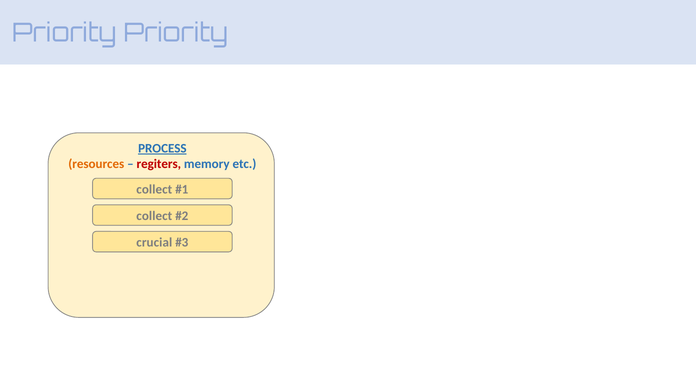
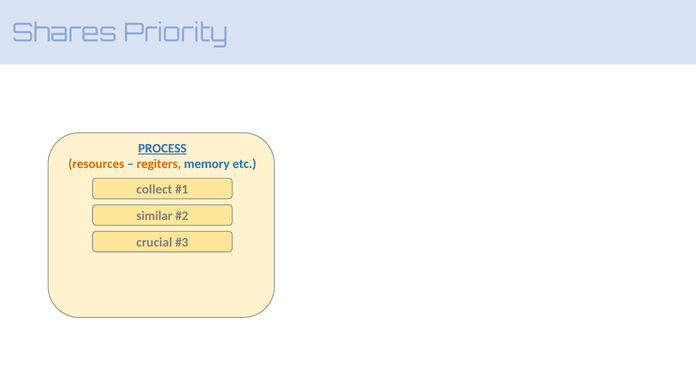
Priority at (64, 33): Priority -> Shares
regiters colour: red -> orange
collect at (154, 216): collect -> similar
